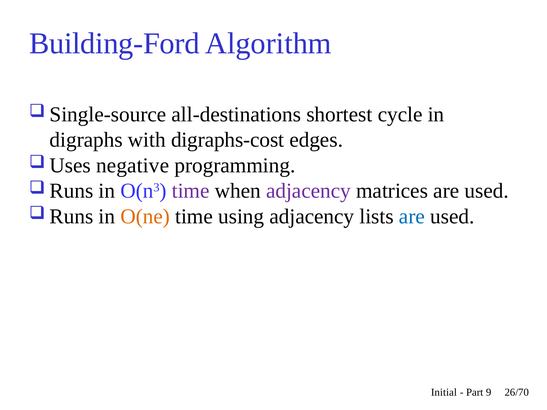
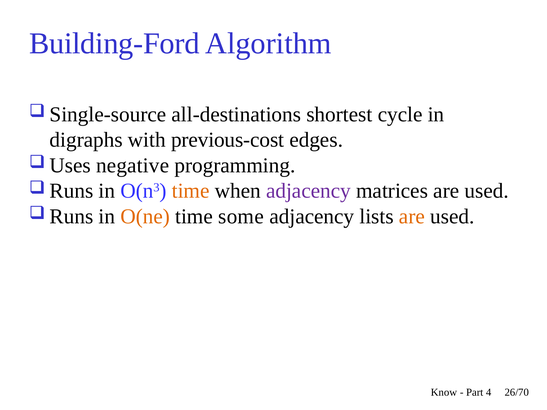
digraphs-cost: digraphs-cost -> previous-cost
time at (191, 191) colour: purple -> orange
using: using -> some
are at (412, 217) colour: blue -> orange
Initial: Initial -> Know
9: 9 -> 4
